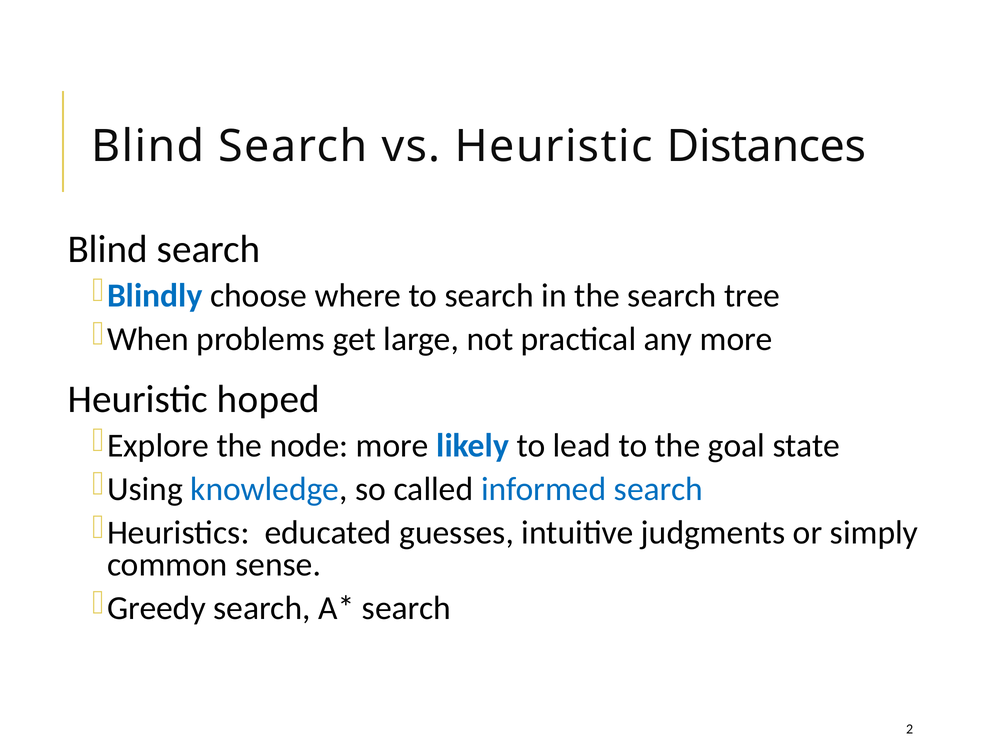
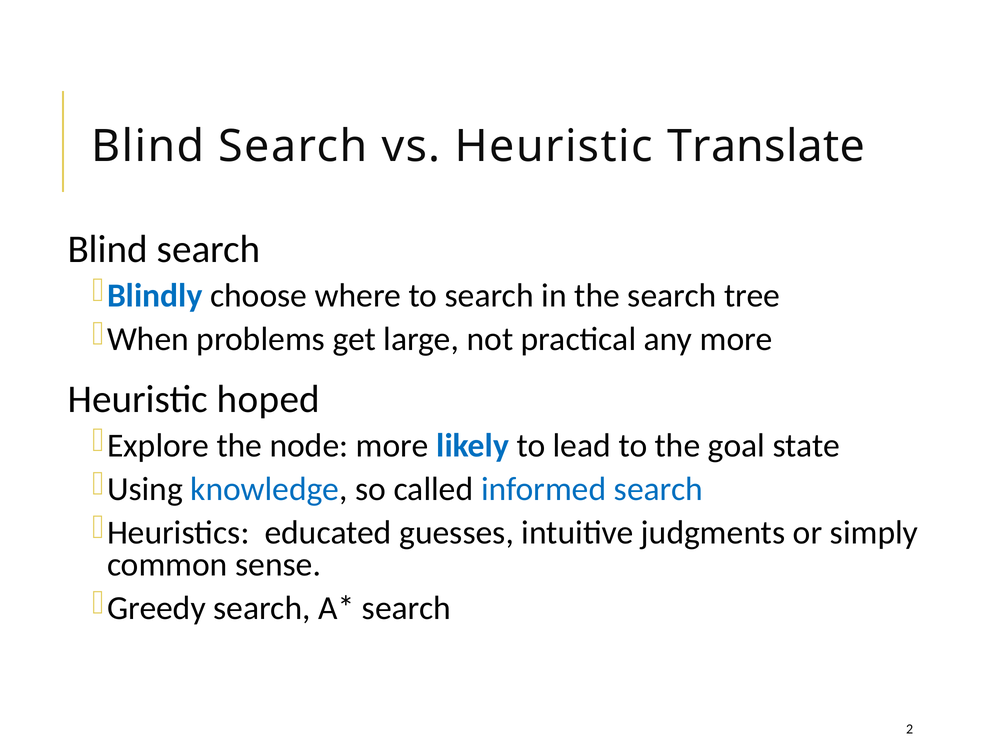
Distances: Distances -> Translate
